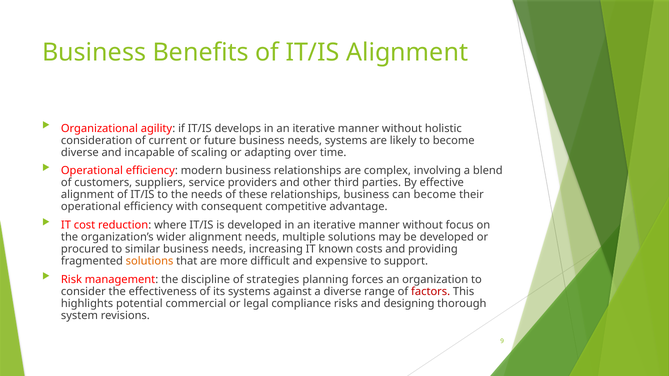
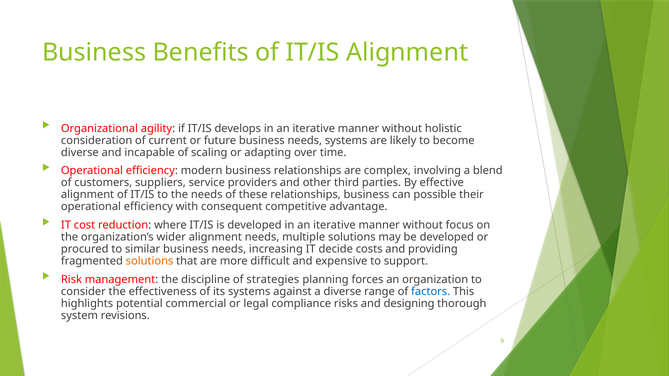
can become: become -> possible
known: known -> decide
factors colour: red -> blue
